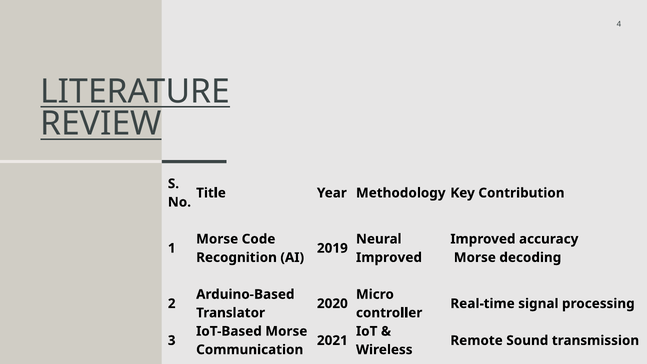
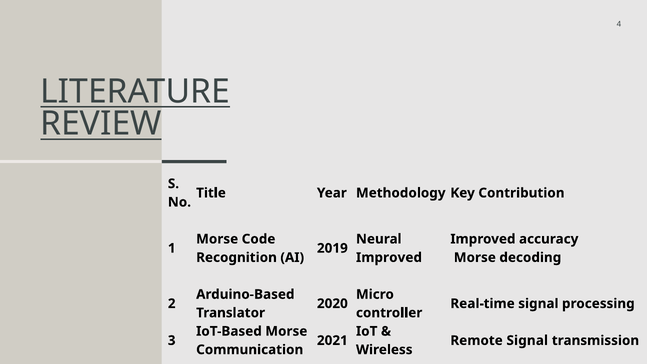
Remote Sound: Sound -> Signal
